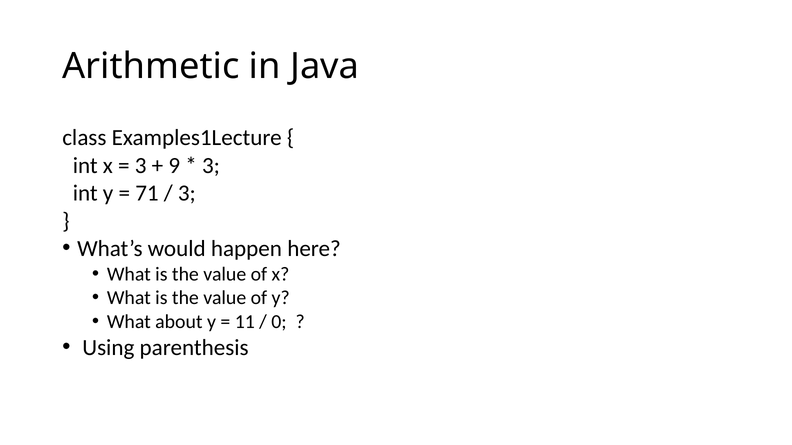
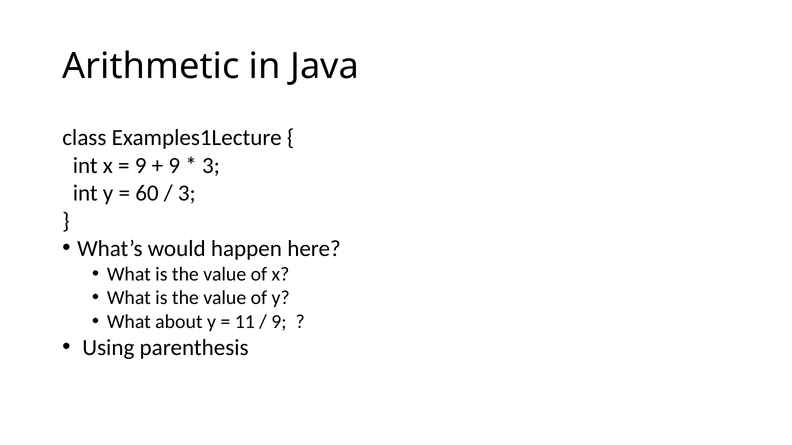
3 at (141, 166): 3 -> 9
71: 71 -> 60
0 at (279, 322): 0 -> 9
